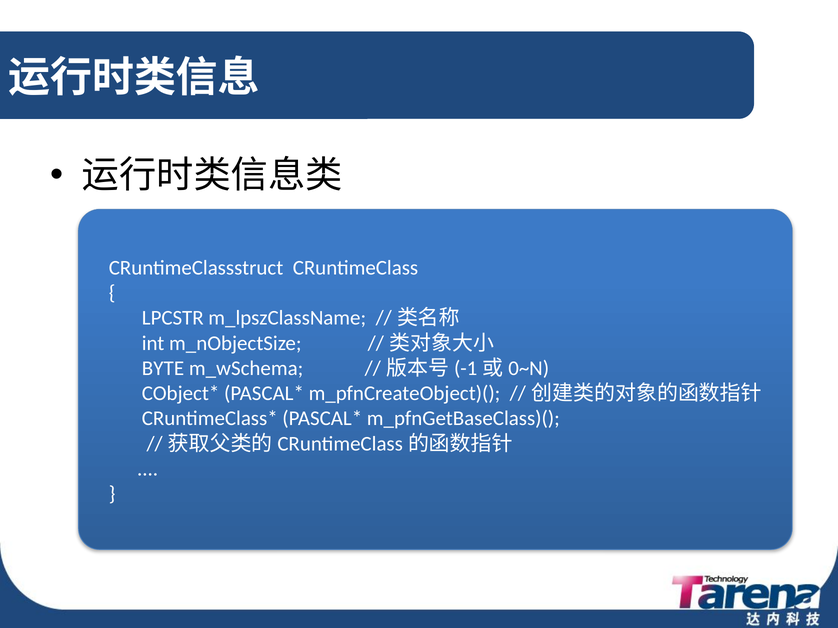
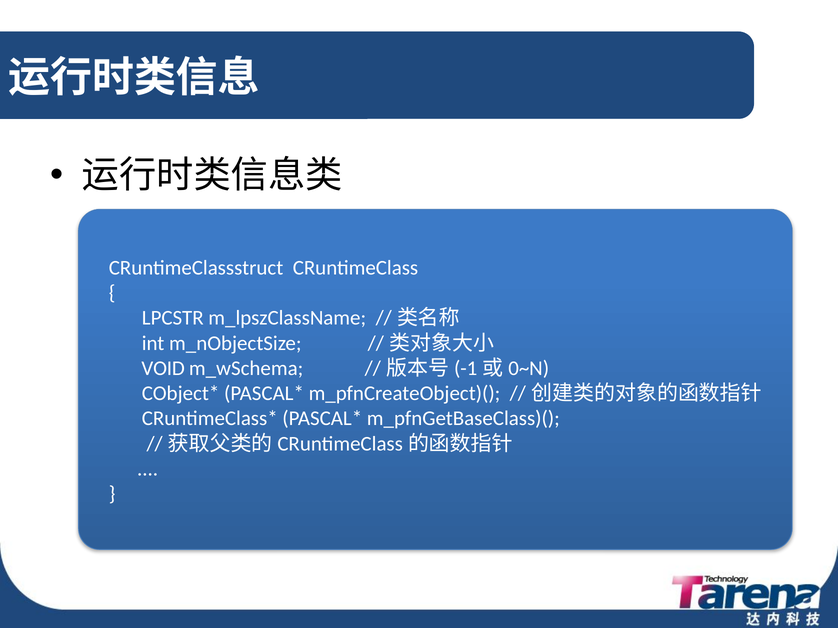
BYTE: BYTE -> VOID
